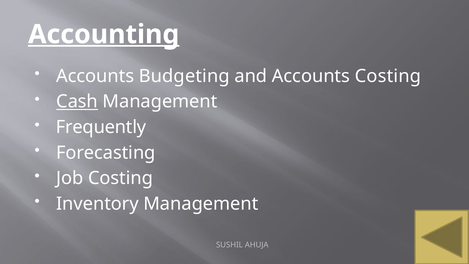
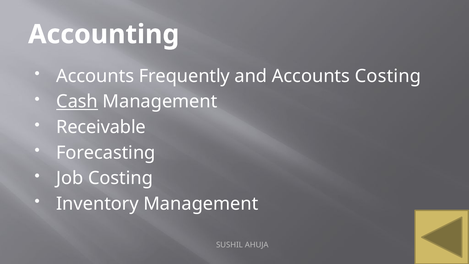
Accounting underline: present -> none
Budgeting: Budgeting -> Frequently
Frequently: Frequently -> Receivable
